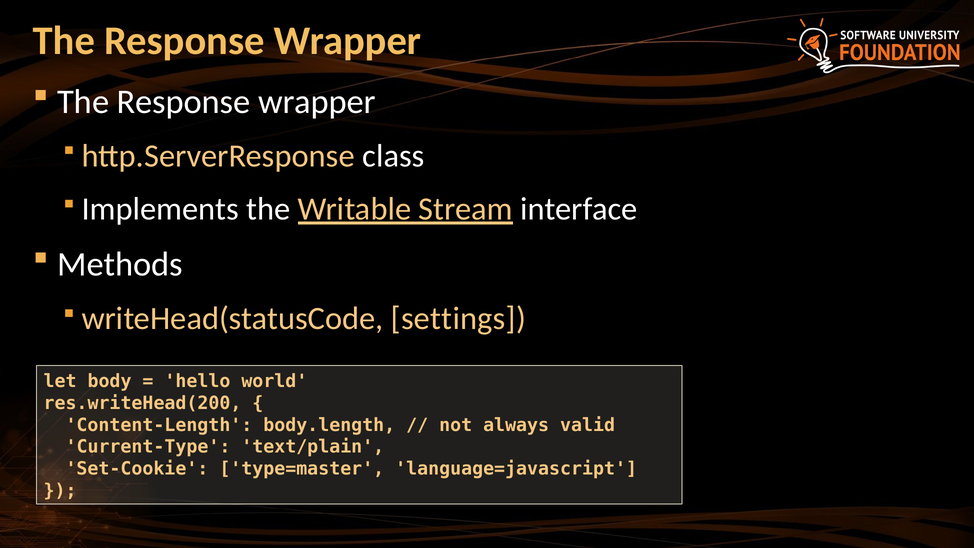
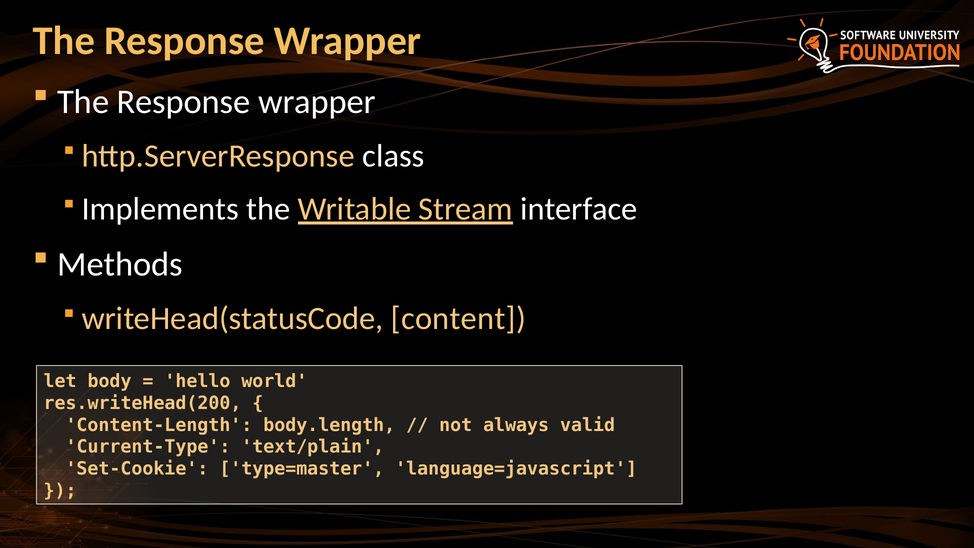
settings: settings -> content
